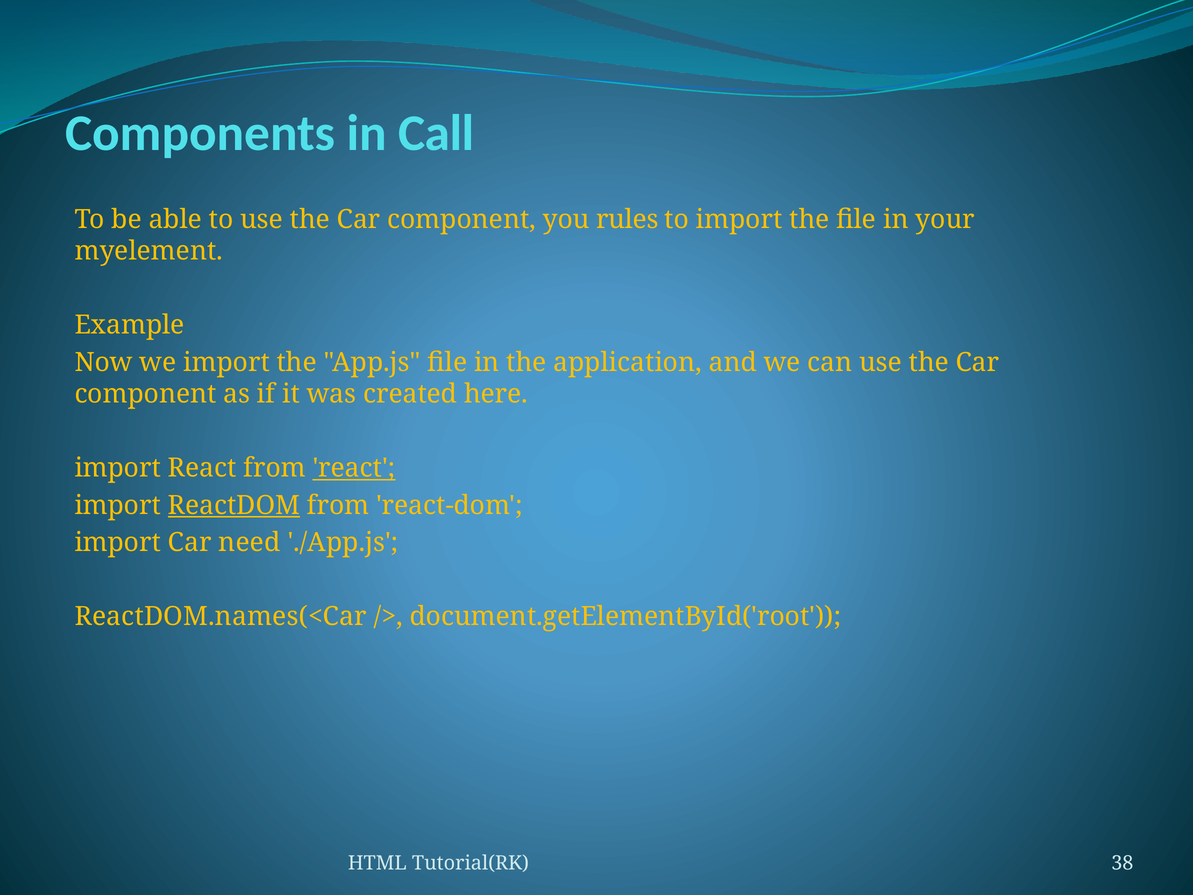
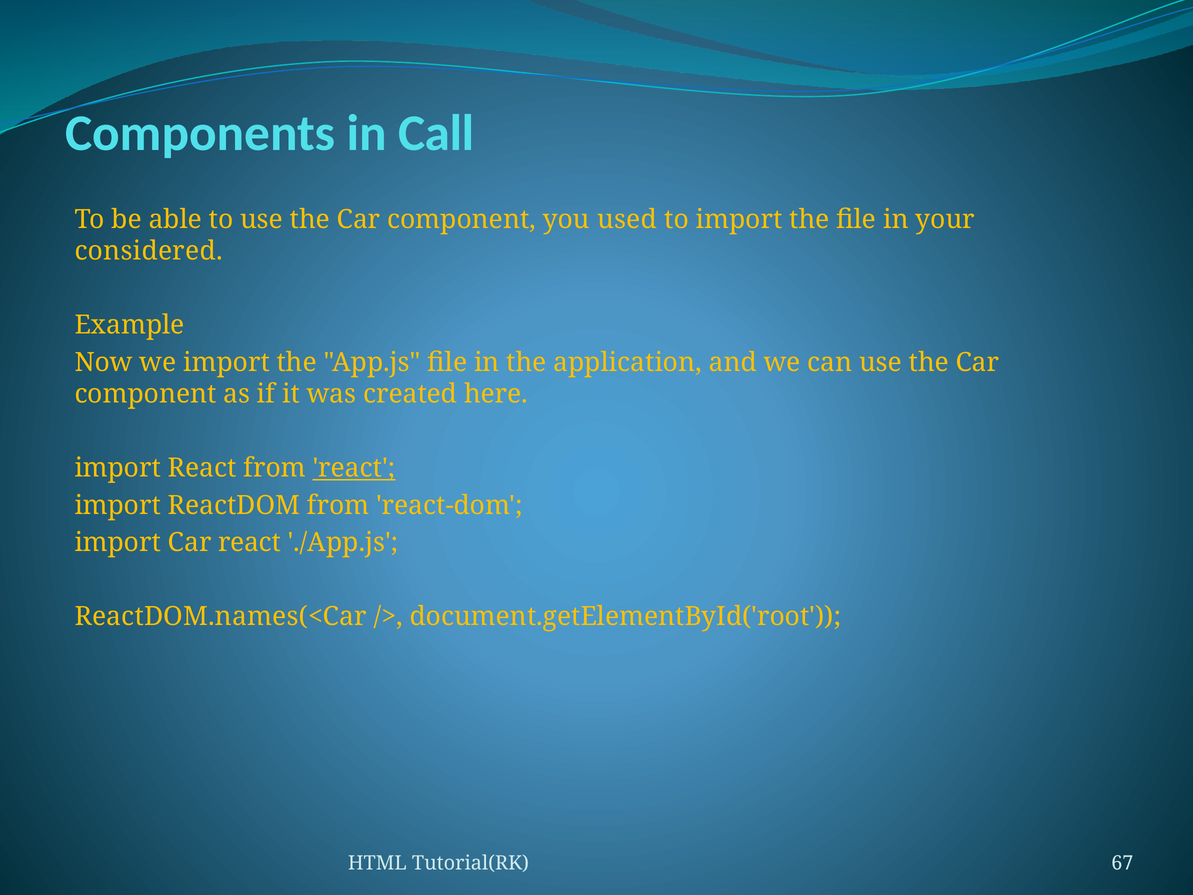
rules: rules -> used
myelement: myelement -> considered
ReactDOM underline: present -> none
Car need: need -> react
38: 38 -> 67
